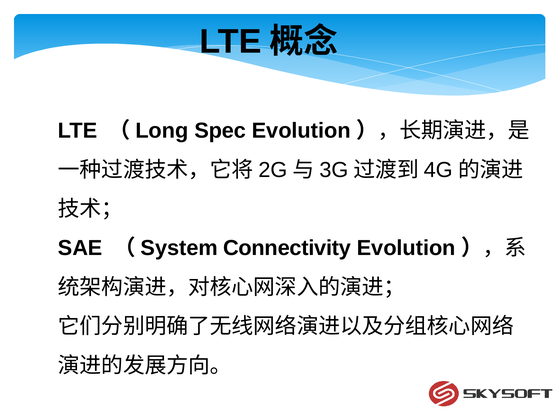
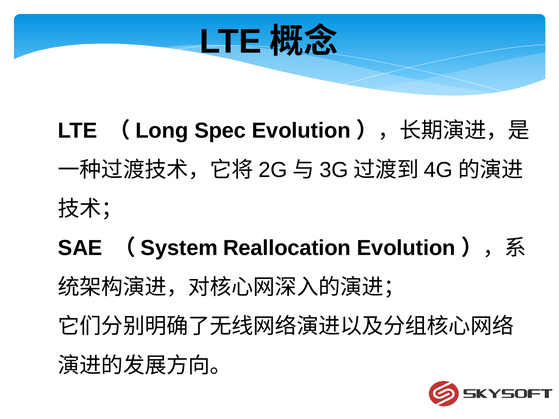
Connectivity: Connectivity -> Reallocation
